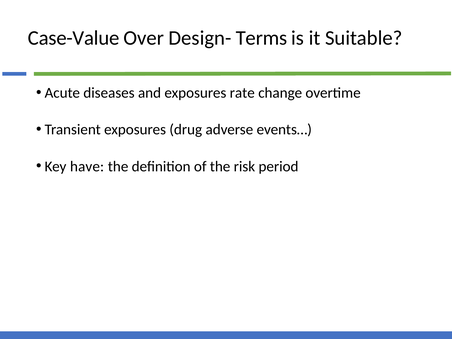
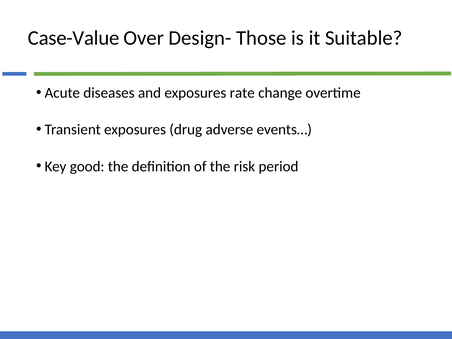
Terms: Terms -> Those
have: have -> good
